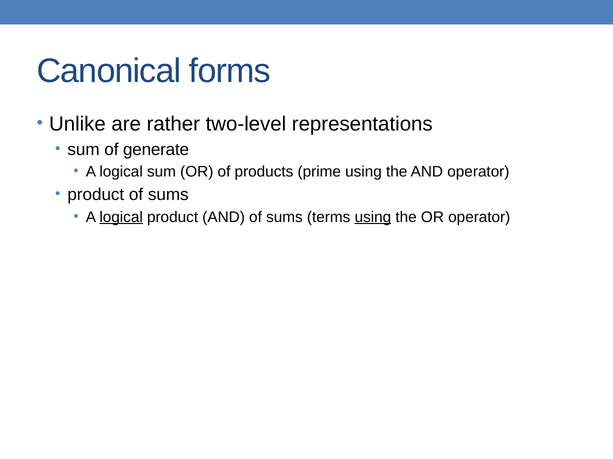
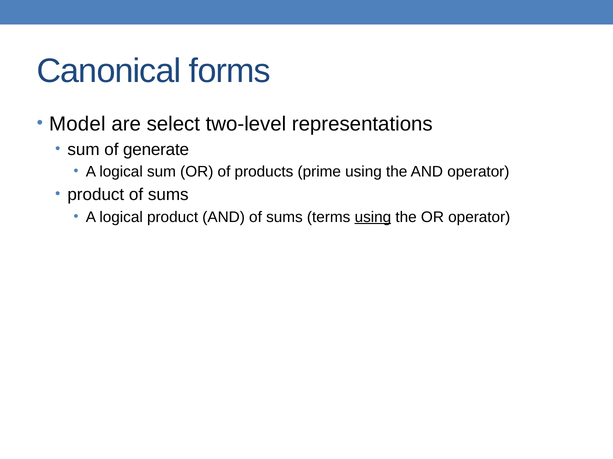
Unlike: Unlike -> Model
rather: rather -> select
logical at (121, 217) underline: present -> none
